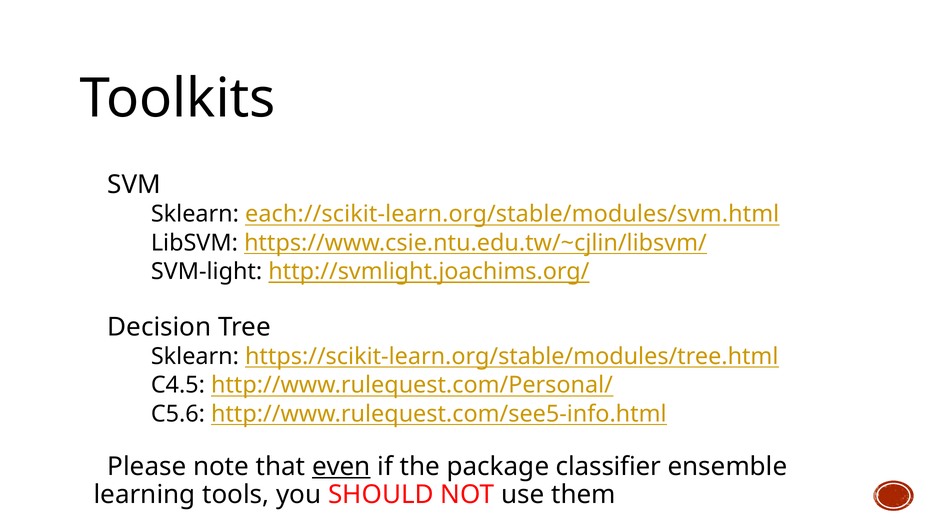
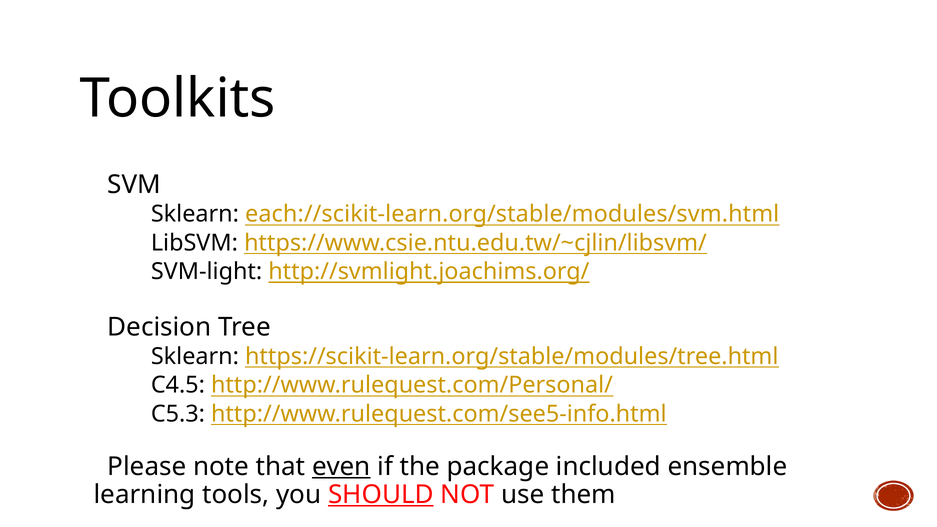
C5.6: C5.6 -> C5.3
classifier: classifier -> included
SHOULD underline: none -> present
